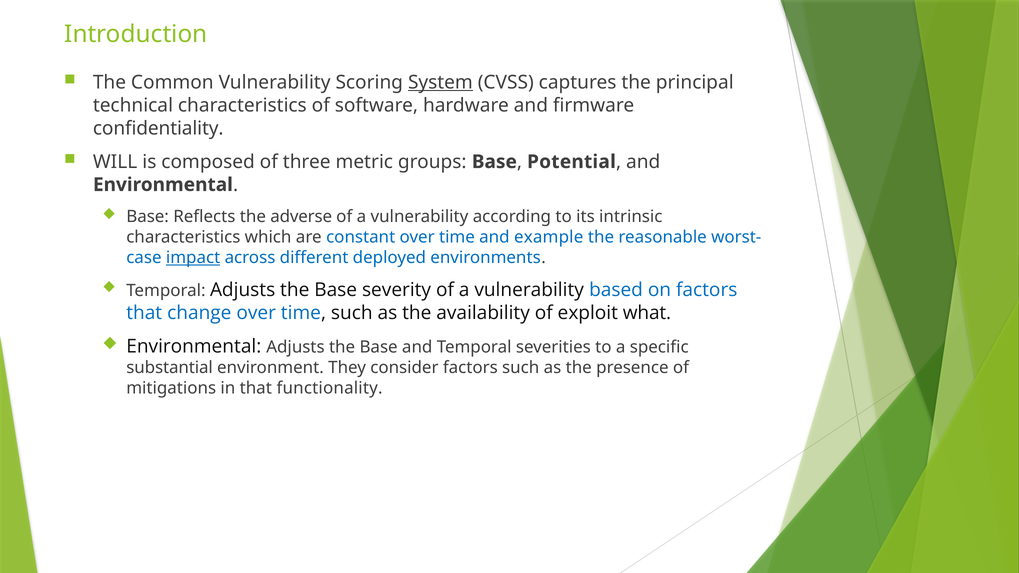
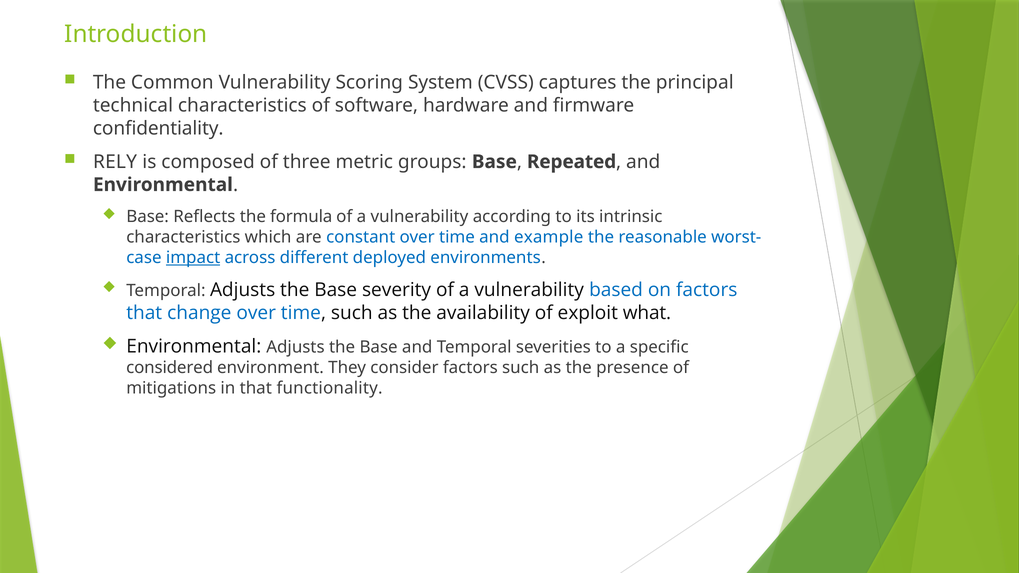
System underline: present -> none
WILL: WILL -> RELY
Potential: Potential -> Repeated
adverse: adverse -> formula
substantial: substantial -> considered
